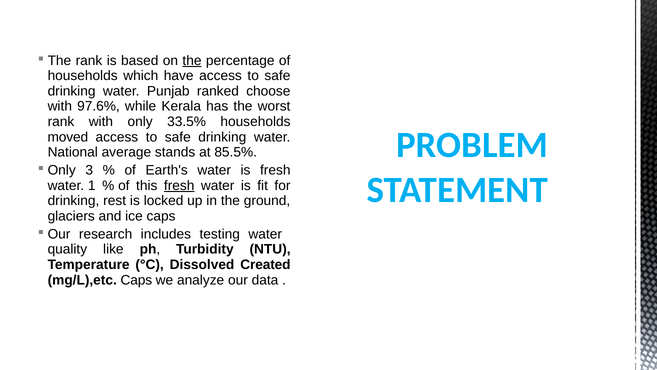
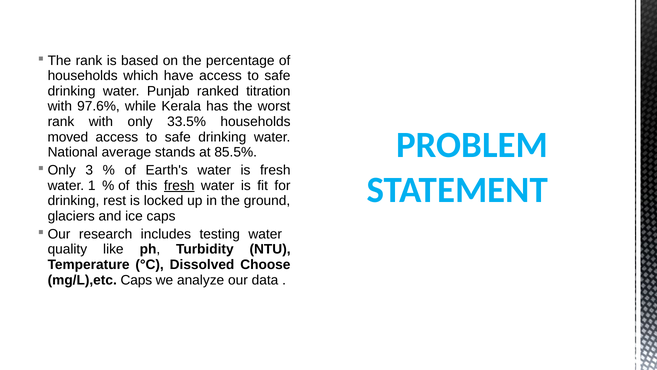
the at (192, 60) underline: present -> none
choose: choose -> titration
Created: Created -> Choose
